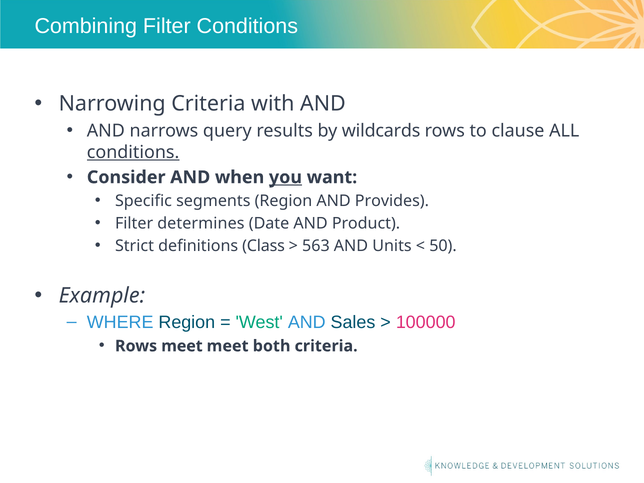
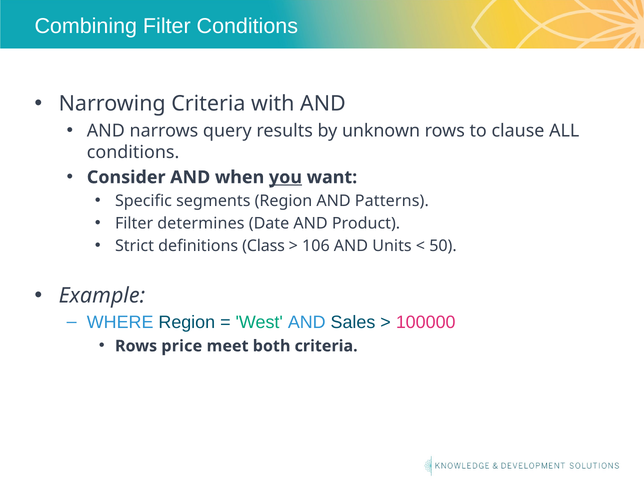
wildcards: wildcards -> unknown
conditions at (133, 152) underline: present -> none
Provides: Provides -> Patterns
563: 563 -> 106
Rows meet: meet -> price
